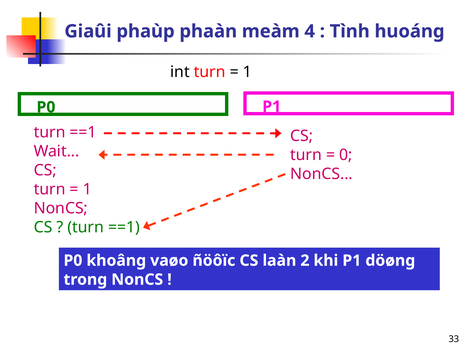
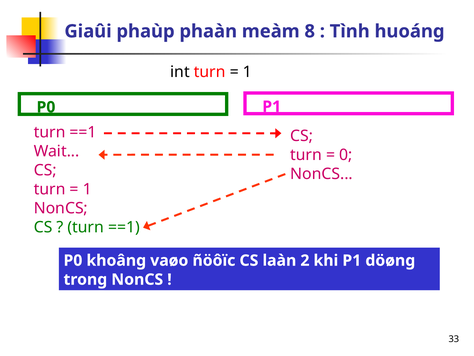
4: 4 -> 8
